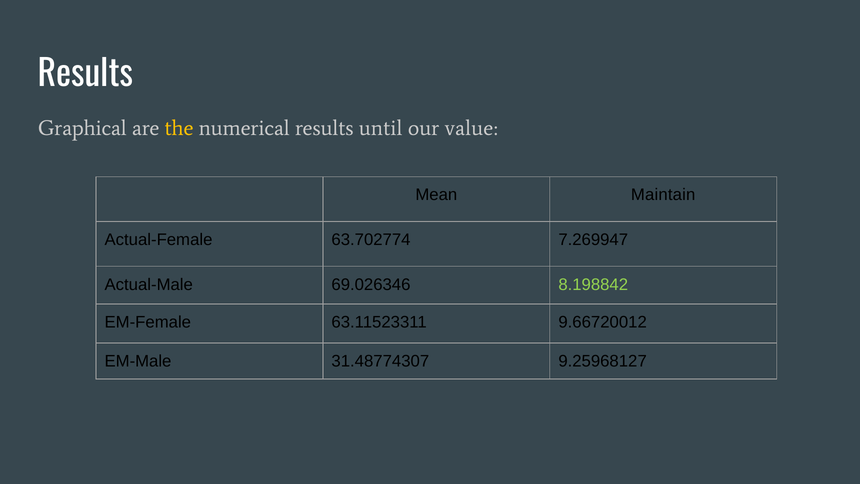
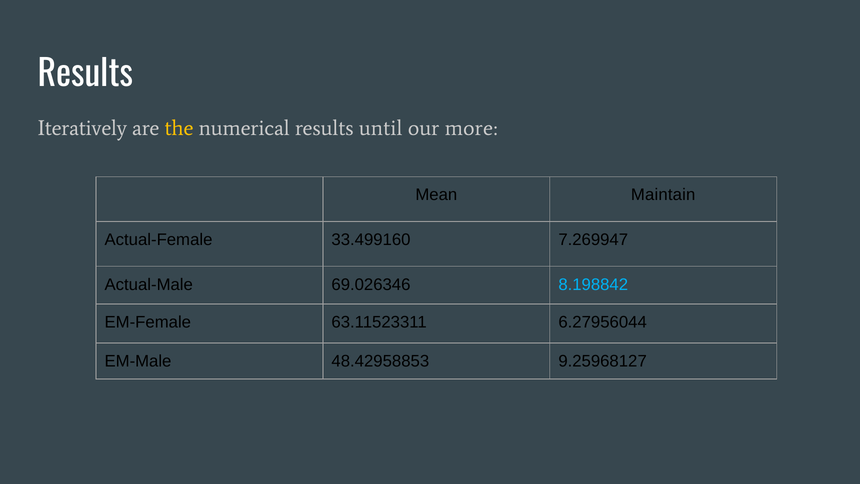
Graphical: Graphical -> Iteratively
value: value -> more
63.702774: 63.702774 -> 33.499160
8.198842 colour: light green -> light blue
9.66720012: 9.66720012 -> 6.27956044
31.48774307: 31.48774307 -> 48.42958853
